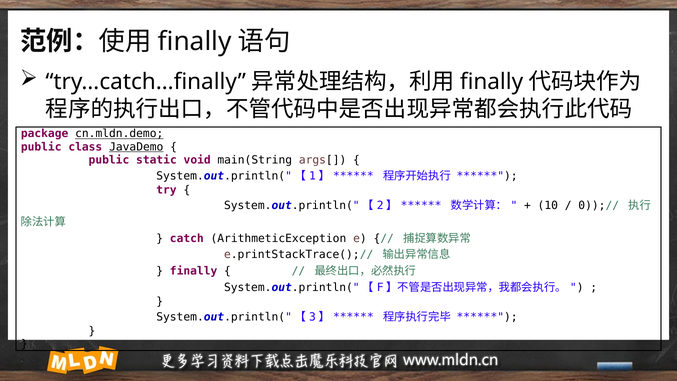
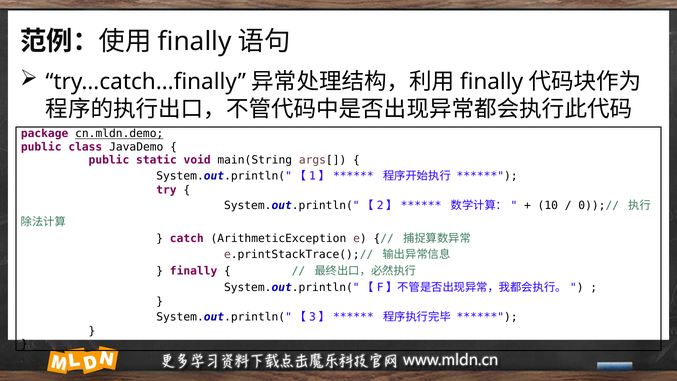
JavaDemo underline: present -> none
